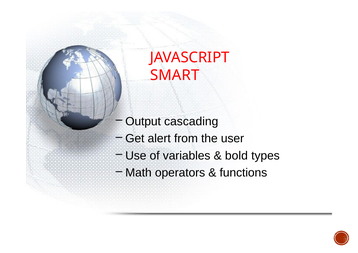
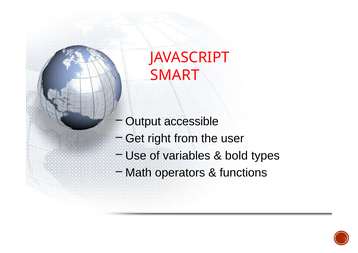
cascading: cascading -> accessible
alert: alert -> right
